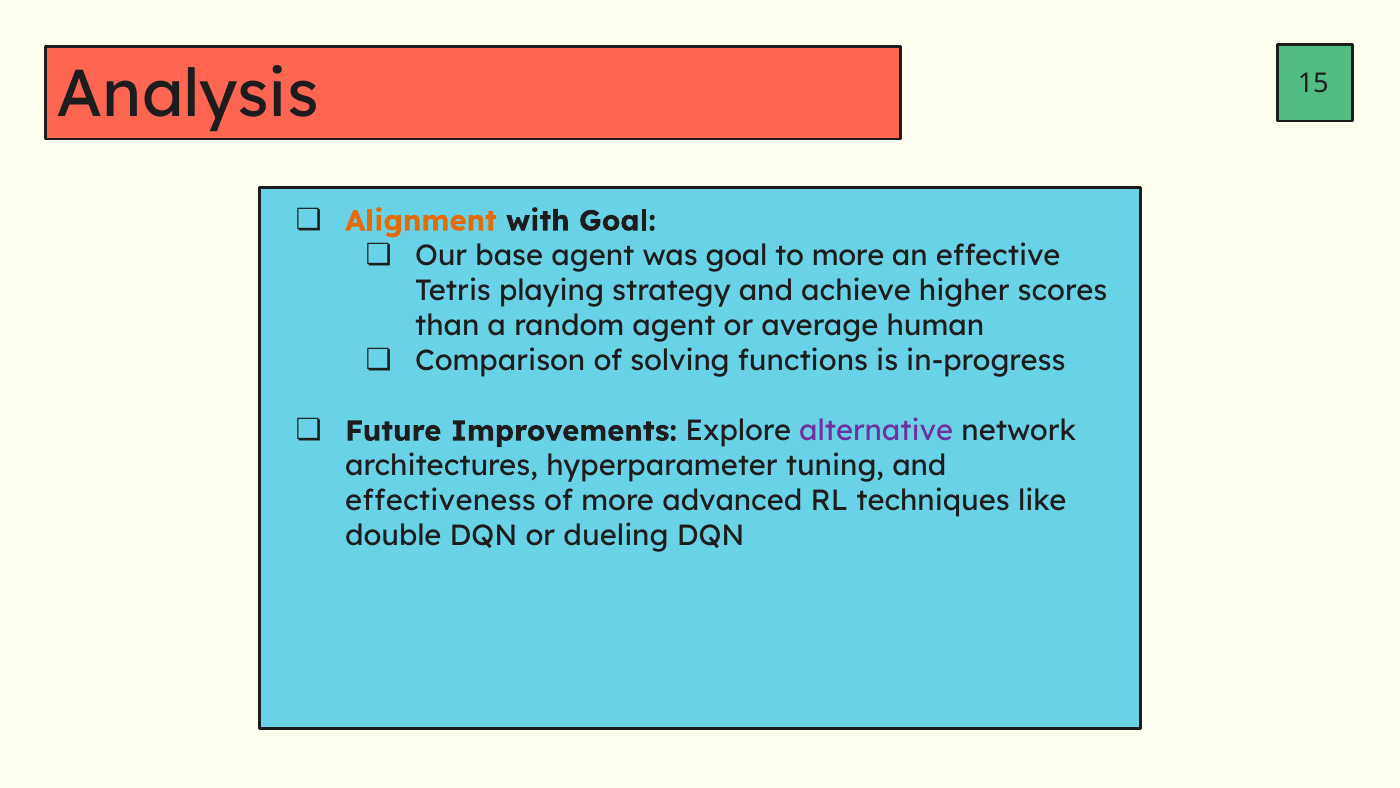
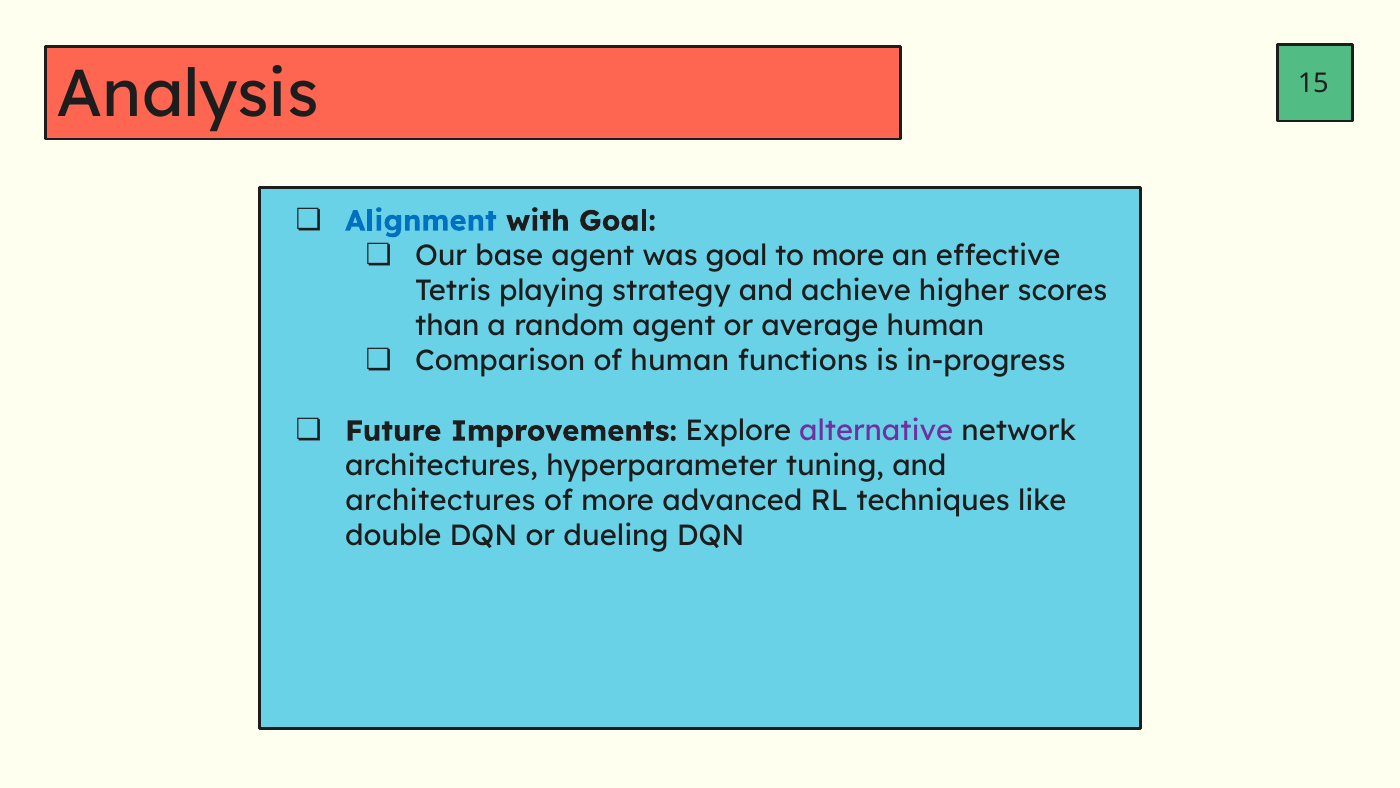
Alignment colour: orange -> blue
of solving: solving -> human
effectiveness at (441, 501): effectiveness -> architectures
